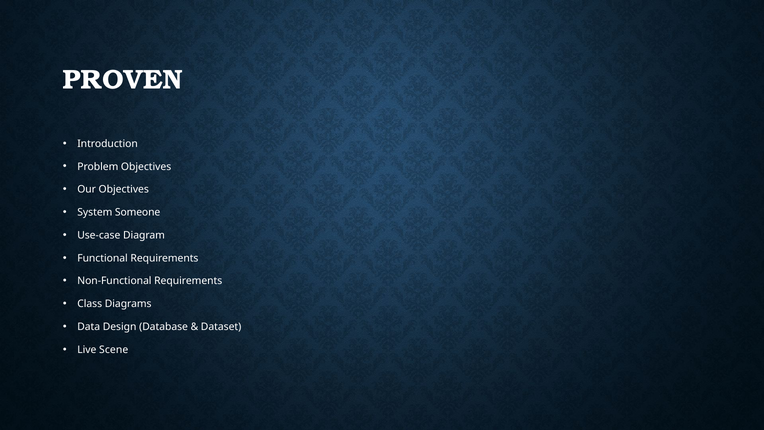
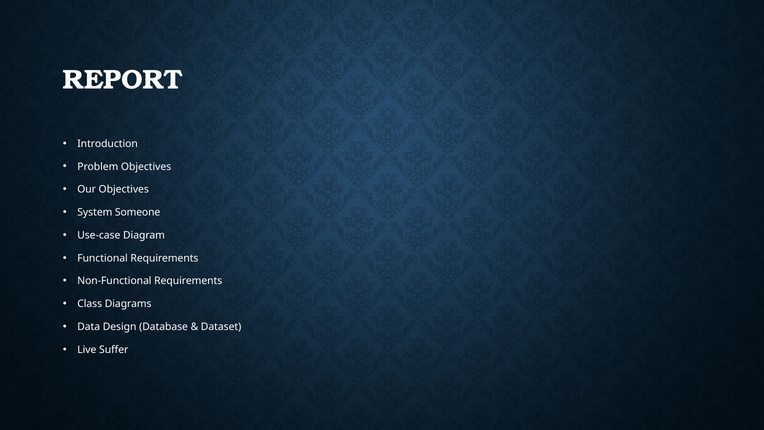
PROVEN: PROVEN -> REPORT
Scene: Scene -> Suffer
